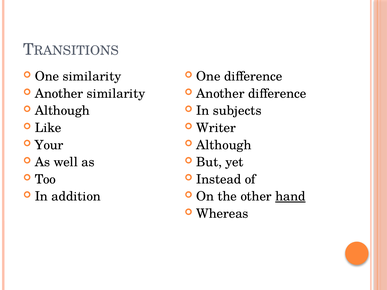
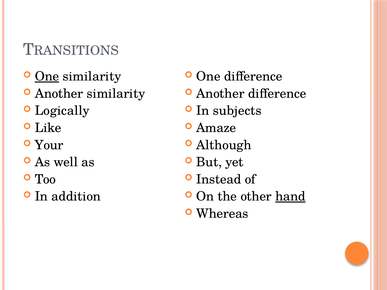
One at (47, 77) underline: none -> present
Although at (62, 111): Although -> Logically
Writer: Writer -> Amaze
